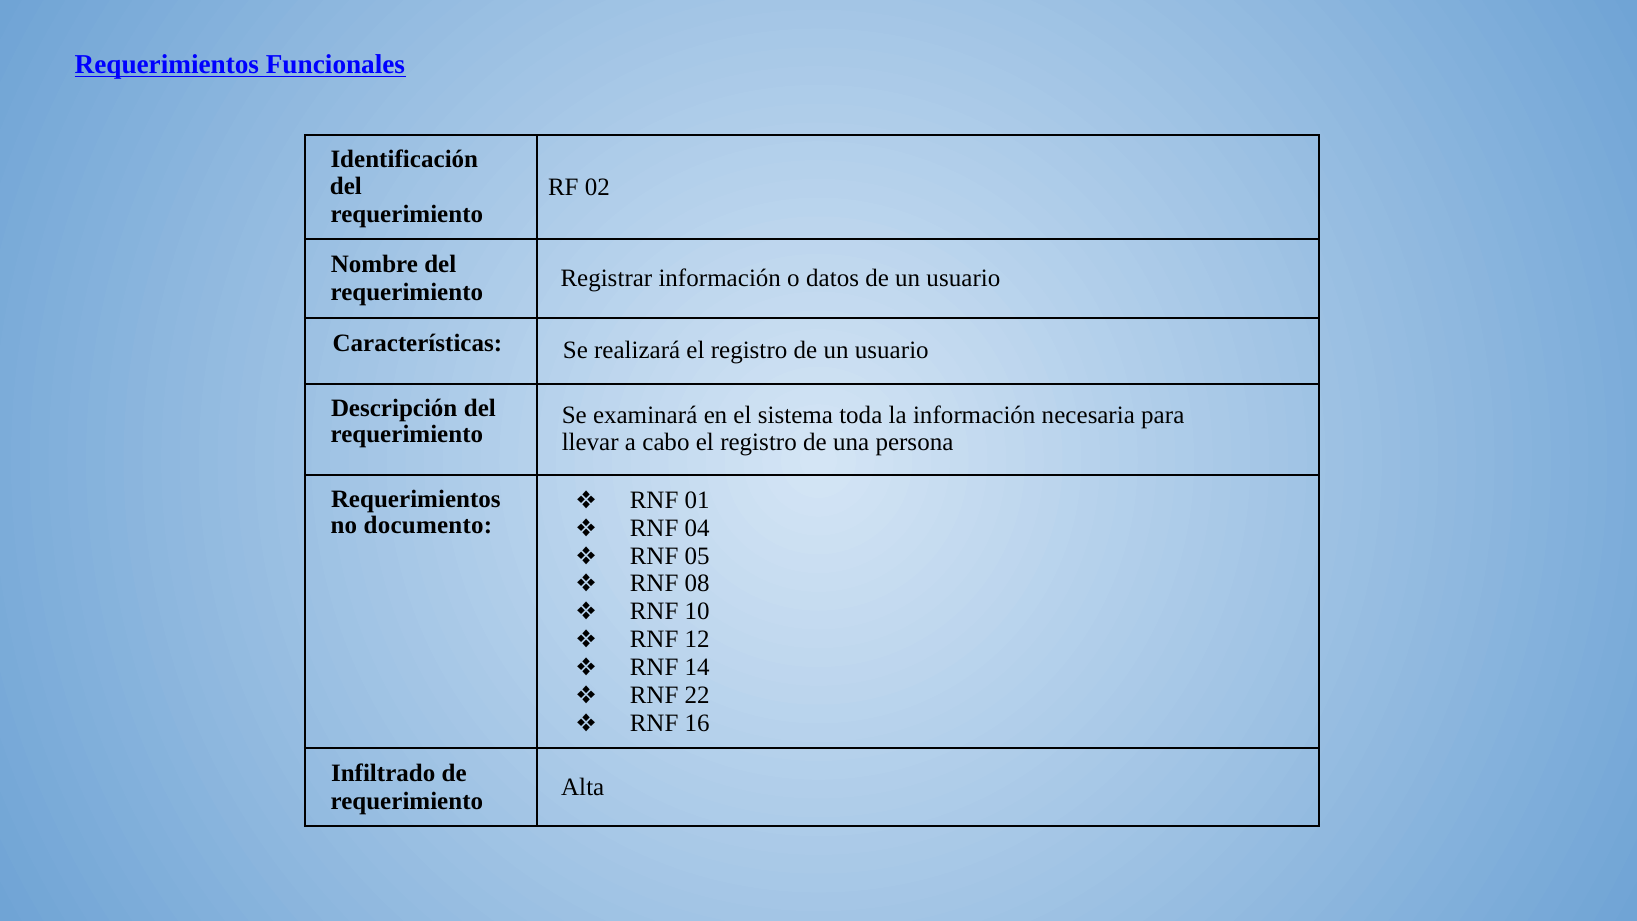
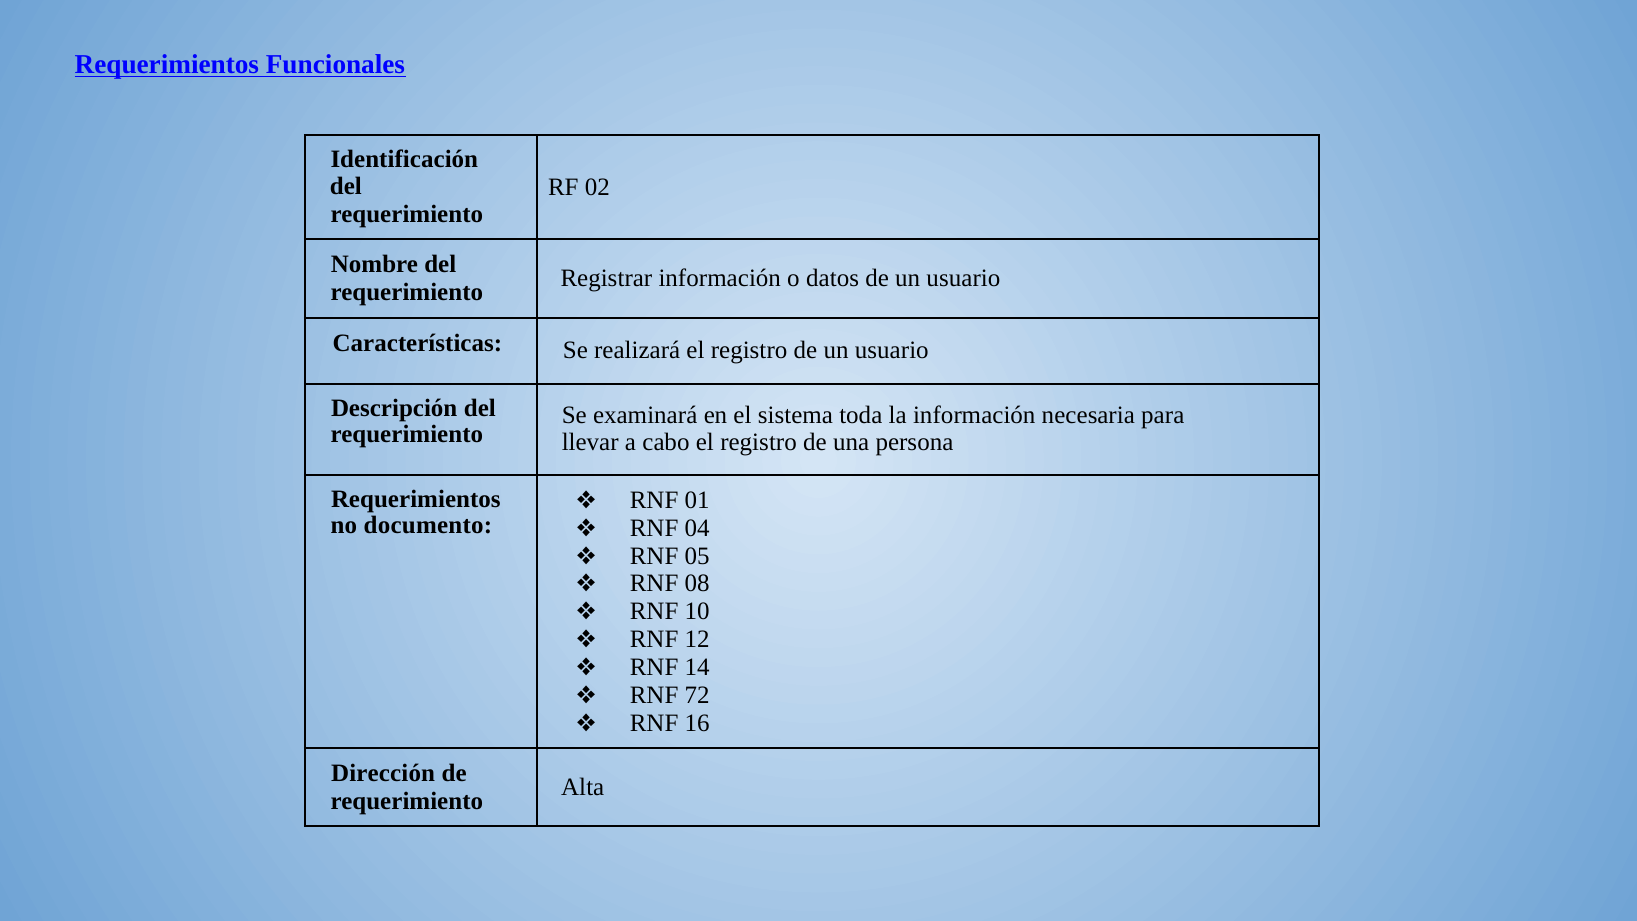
22: 22 -> 72
Infiltrado: Infiltrado -> Dirección
